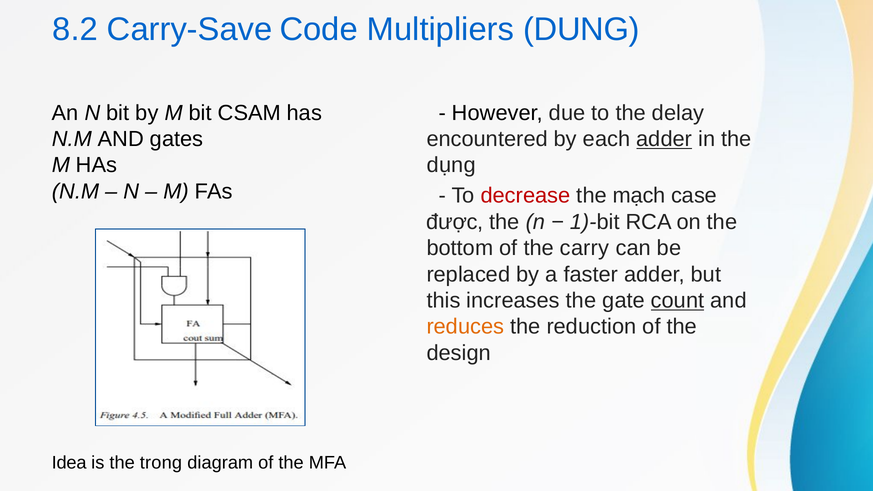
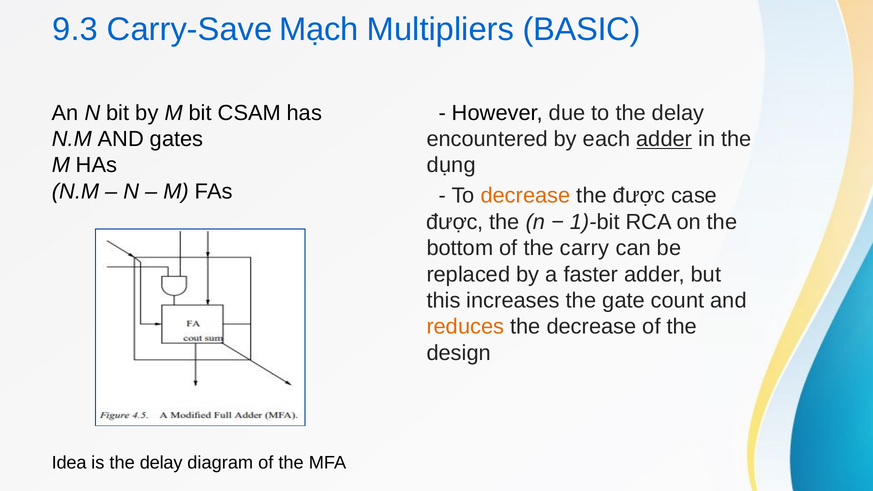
8.2: 8.2 -> 9.3
Code: Code -> Mạch
DUNG: DUNG -> BASIC
decrease at (526, 196) colour: red -> orange
the mạch: mạch -> được
count underline: present -> none
the reduction: reduction -> decrease
is the trong: trong -> delay
